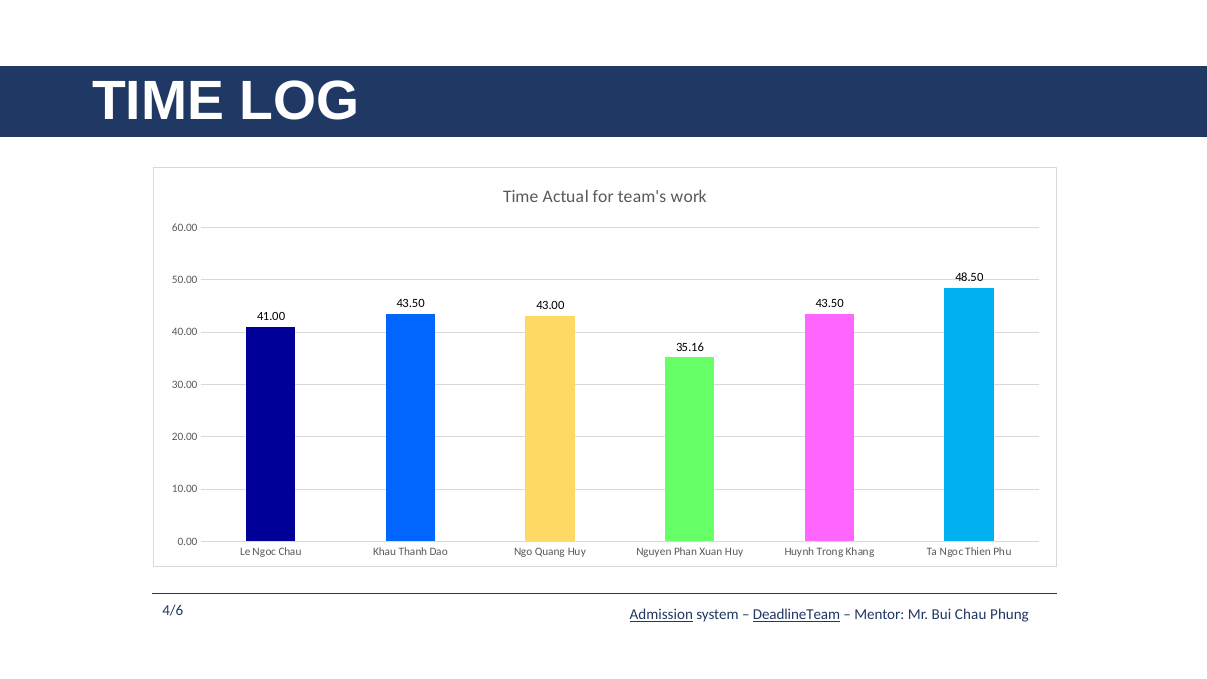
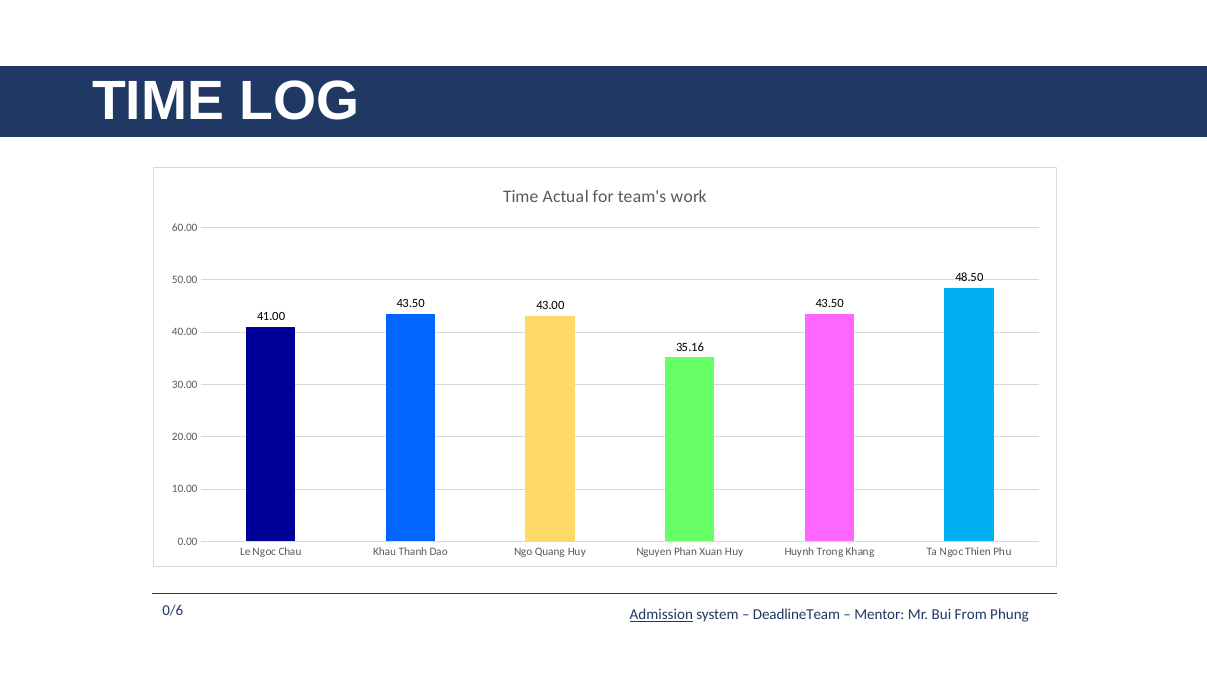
4/6: 4/6 -> 0/6
DeadlineTeam underline: present -> none
Bui Chau: Chau -> From
